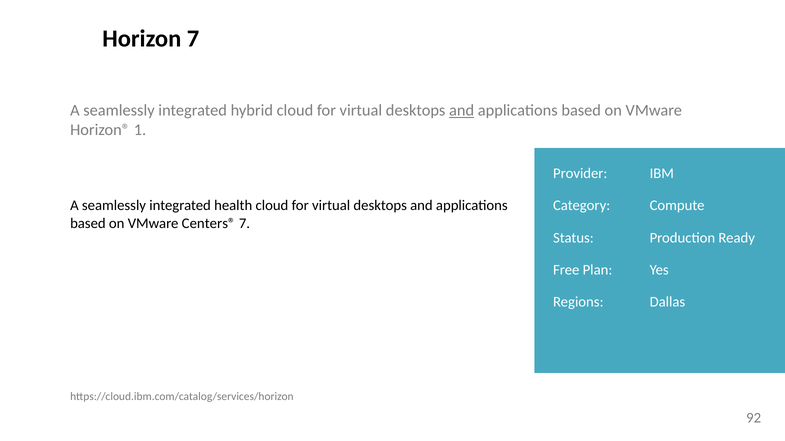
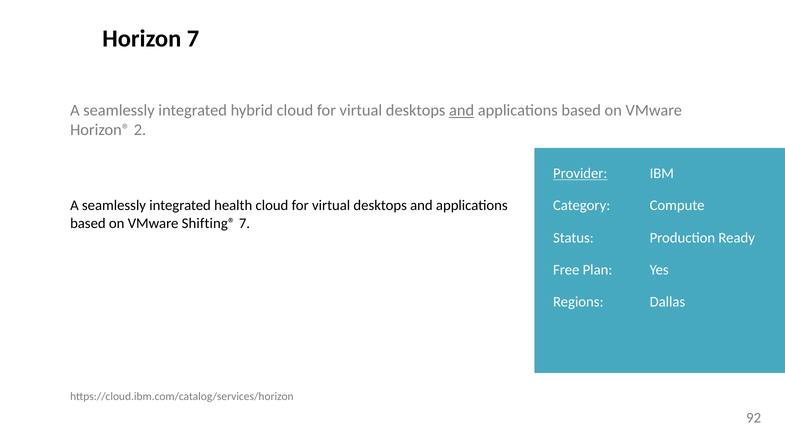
1: 1 -> 2
Provider underline: none -> present
Centers®: Centers® -> Shifting®
